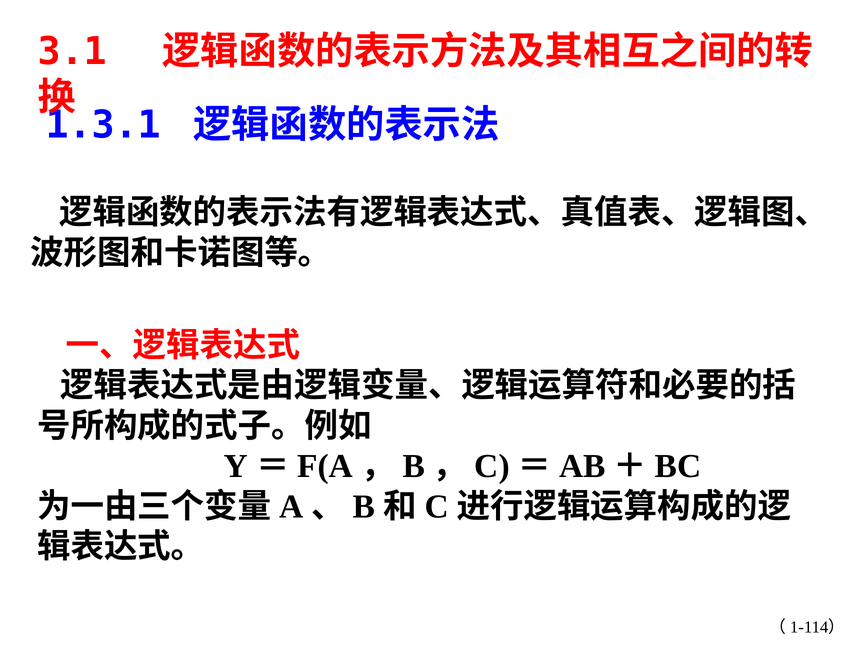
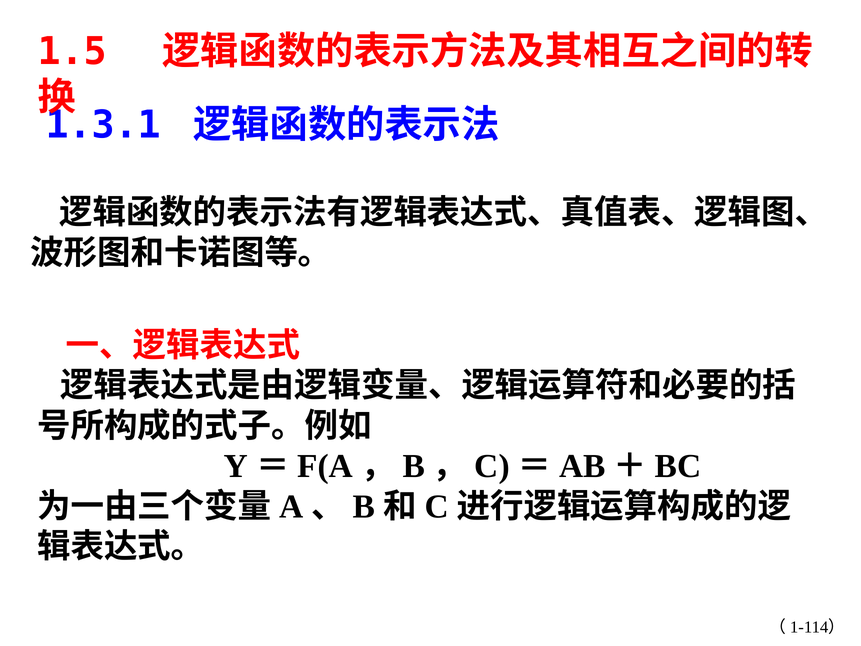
3.1: 3.1 -> 1.5
